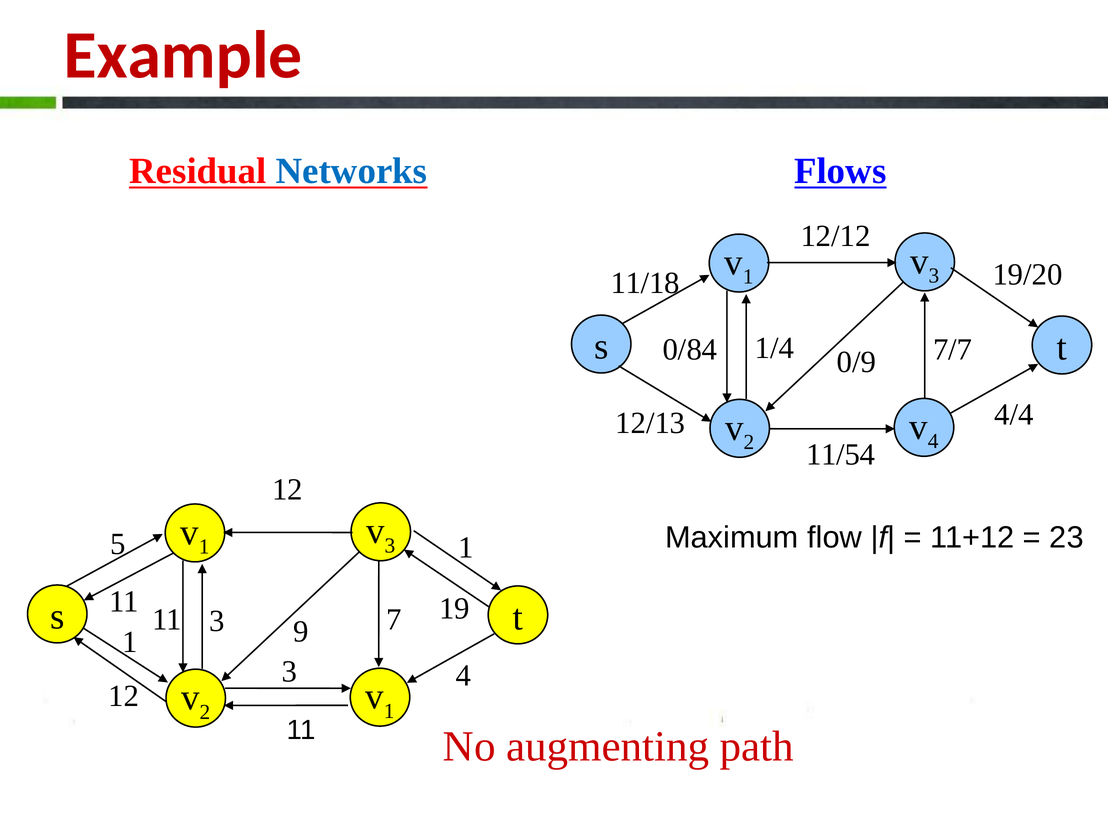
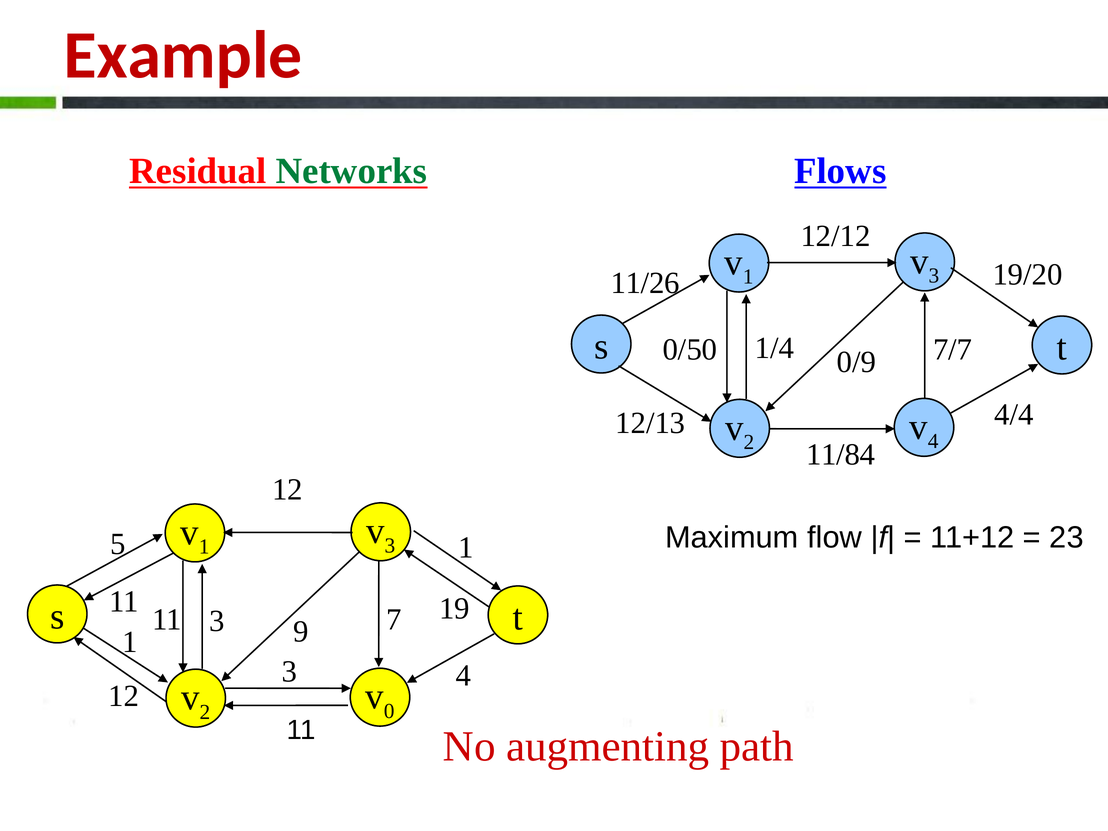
Networks colour: blue -> green
11/18: 11/18 -> 11/26
0/84: 0/84 -> 0/50
11/54: 11/54 -> 11/84
1 at (389, 711): 1 -> 0
